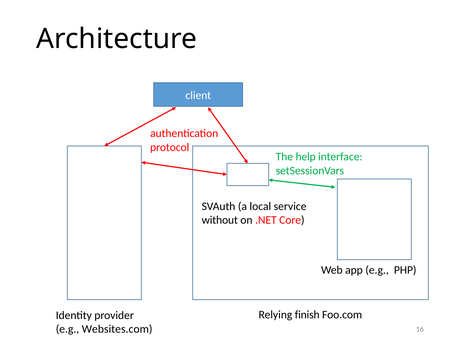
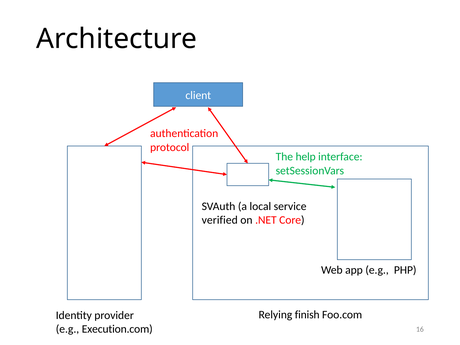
without: without -> verified
Websites.com: Websites.com -> Execution.com
